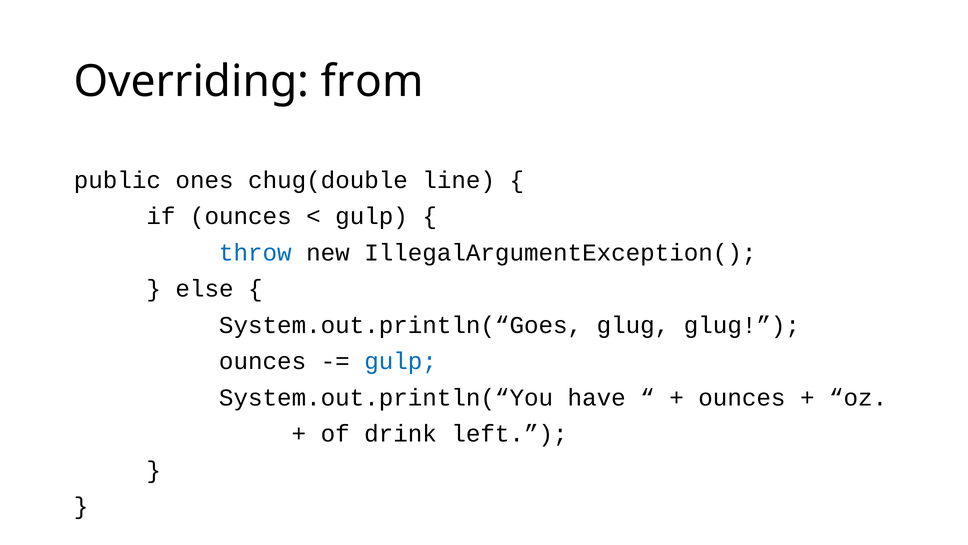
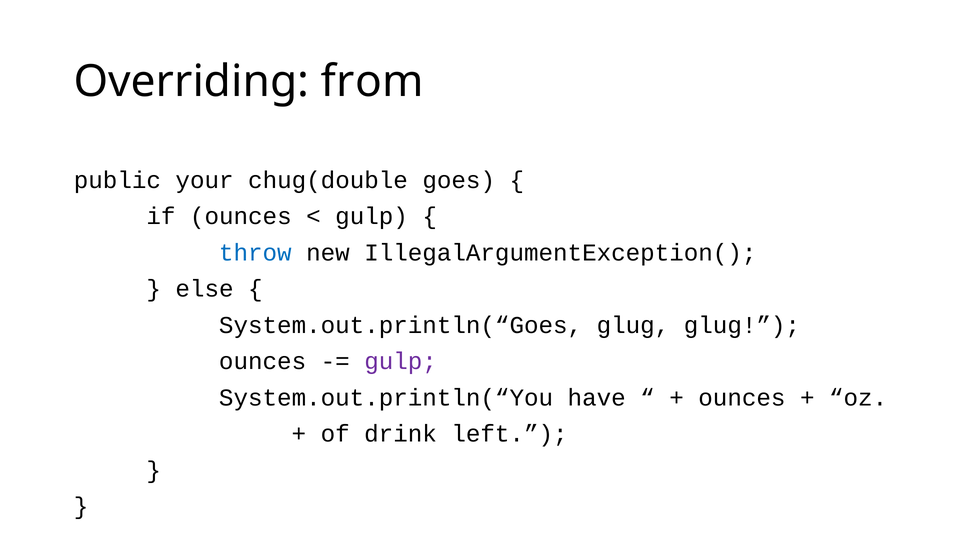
ones: ones -> your
line: line -> goes
gulp at (401, 361) colour: blue -> purple
